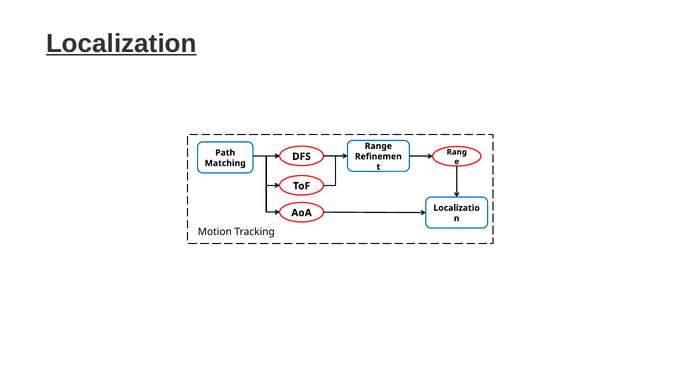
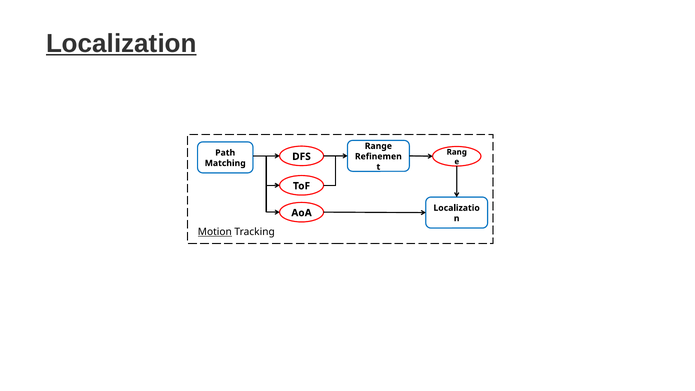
Motion underline: none -> present
